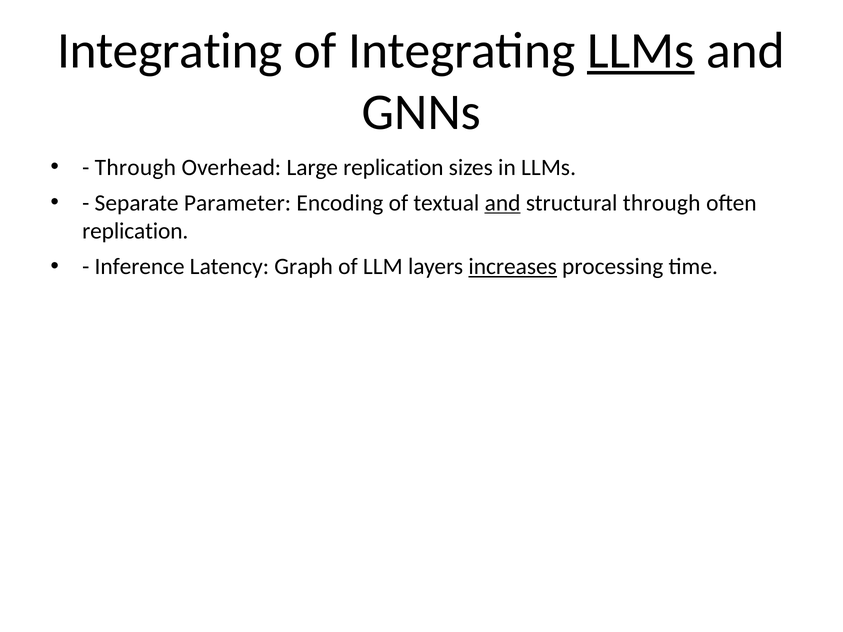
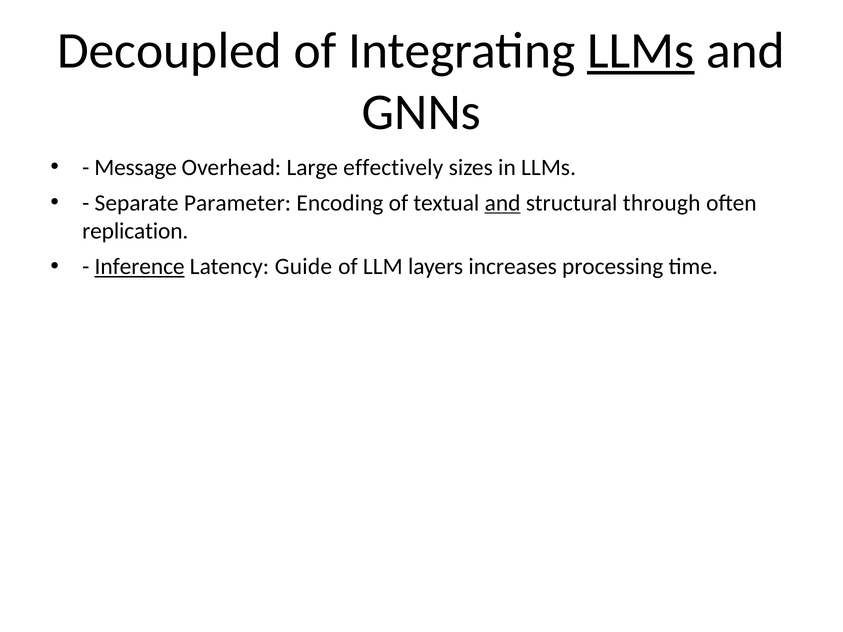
Integrating at (170, 51): Integrating -> Decoupled
Through at (135, 167): Through -> Message
Large replication: replication -> effectively
Inference underline: none -> present
Graph: Graph -> Guide
increases underline: present -> none
